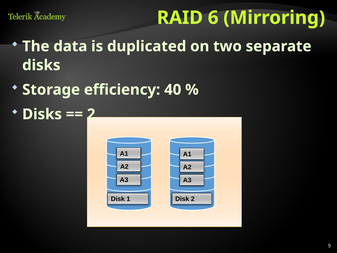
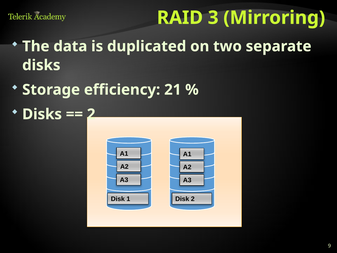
6: 6 -> 3
40: 40 -> 21
